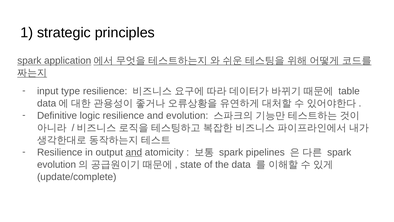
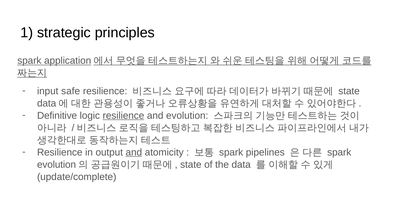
type: type -> safe
table at (349, 91): table -> state
resilience at (123, 115) underline: none -> present
